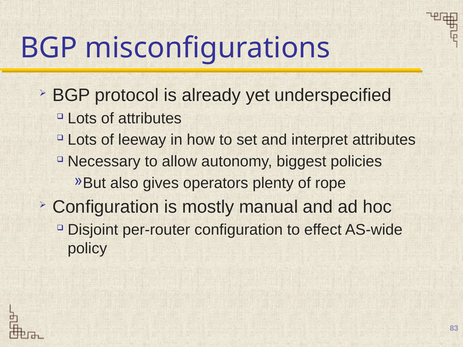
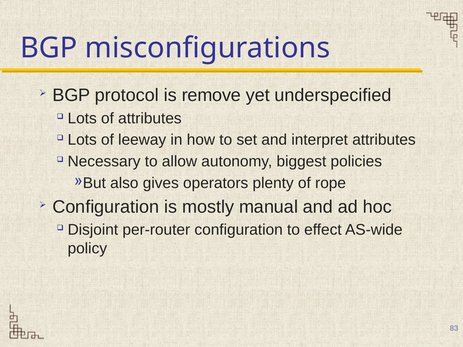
already: already -> remove
